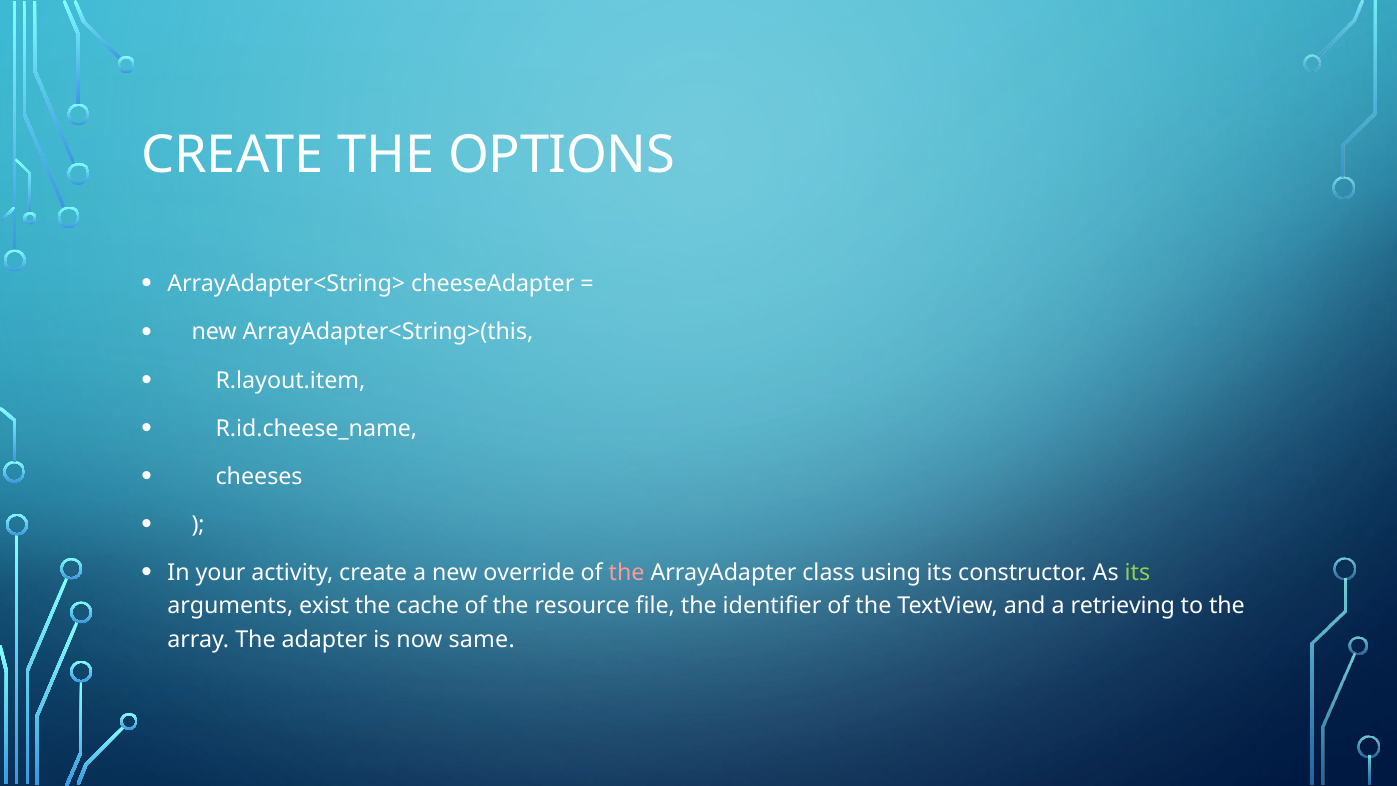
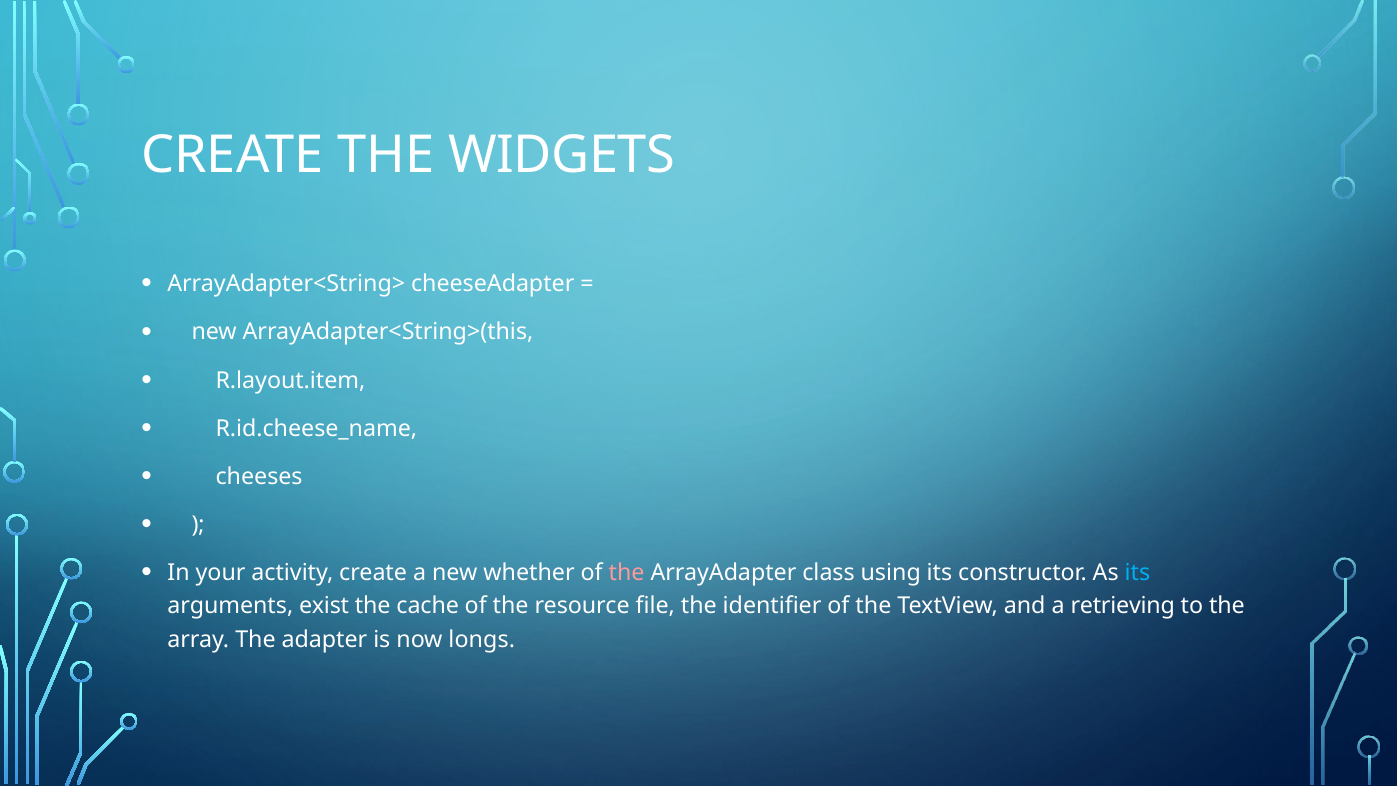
OPTIONS: OPTIONS -> WIDGETS
override: override -> whether
its at (1137, 572) colour: light green -> light blue
same: same -> longs
